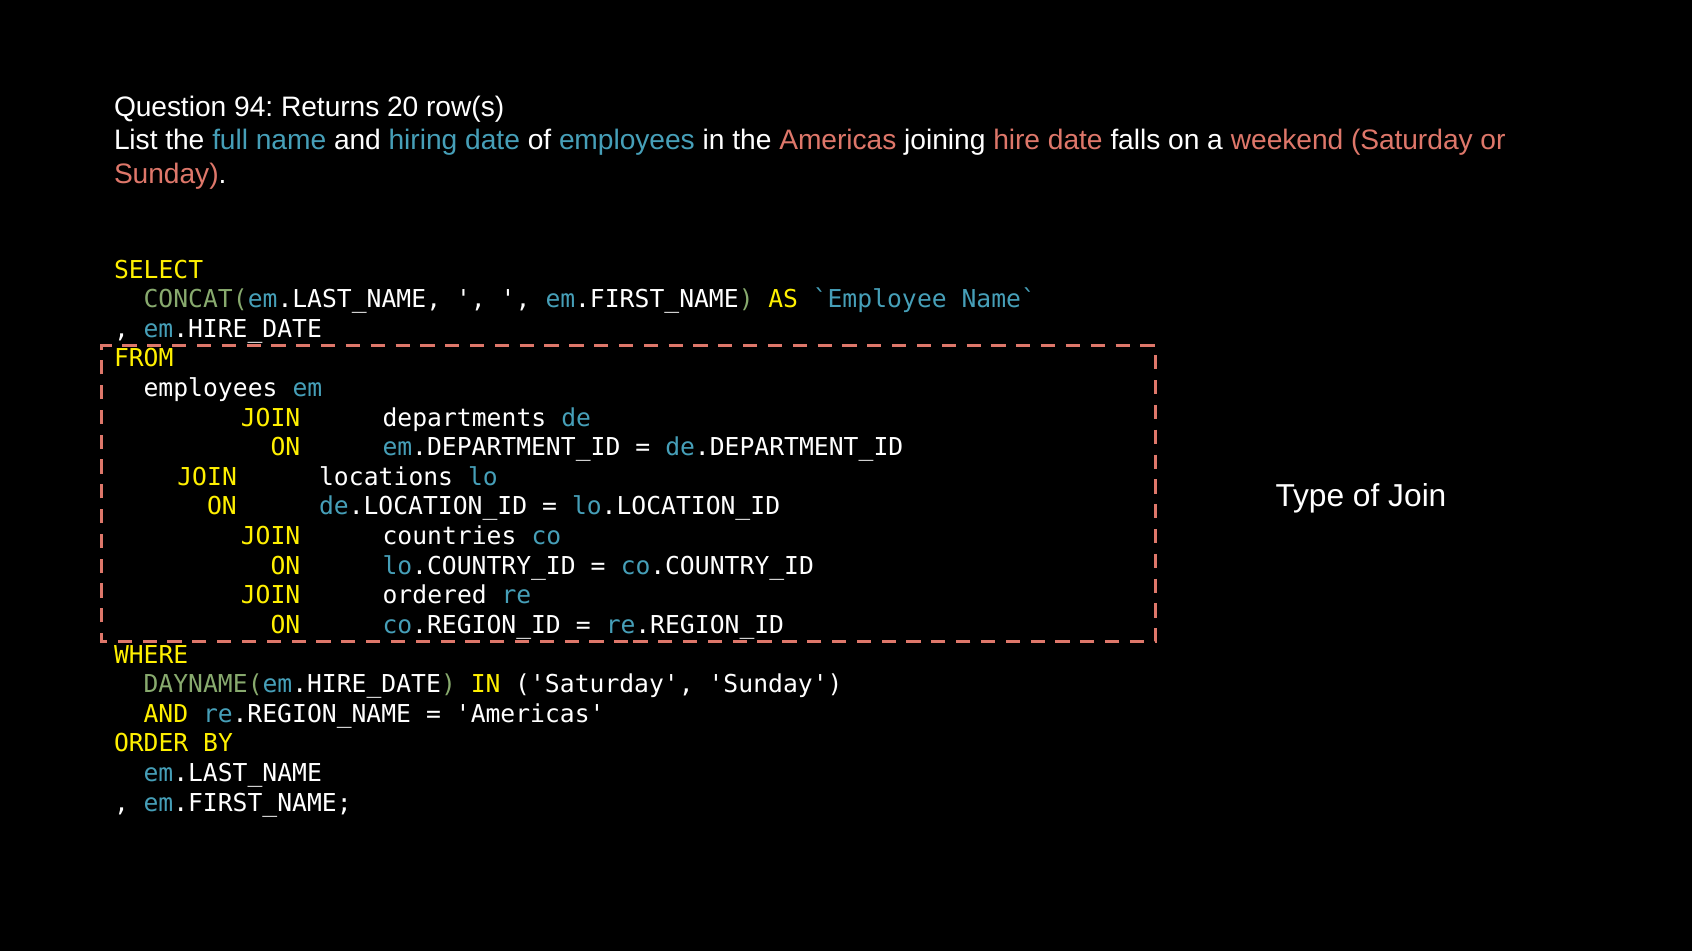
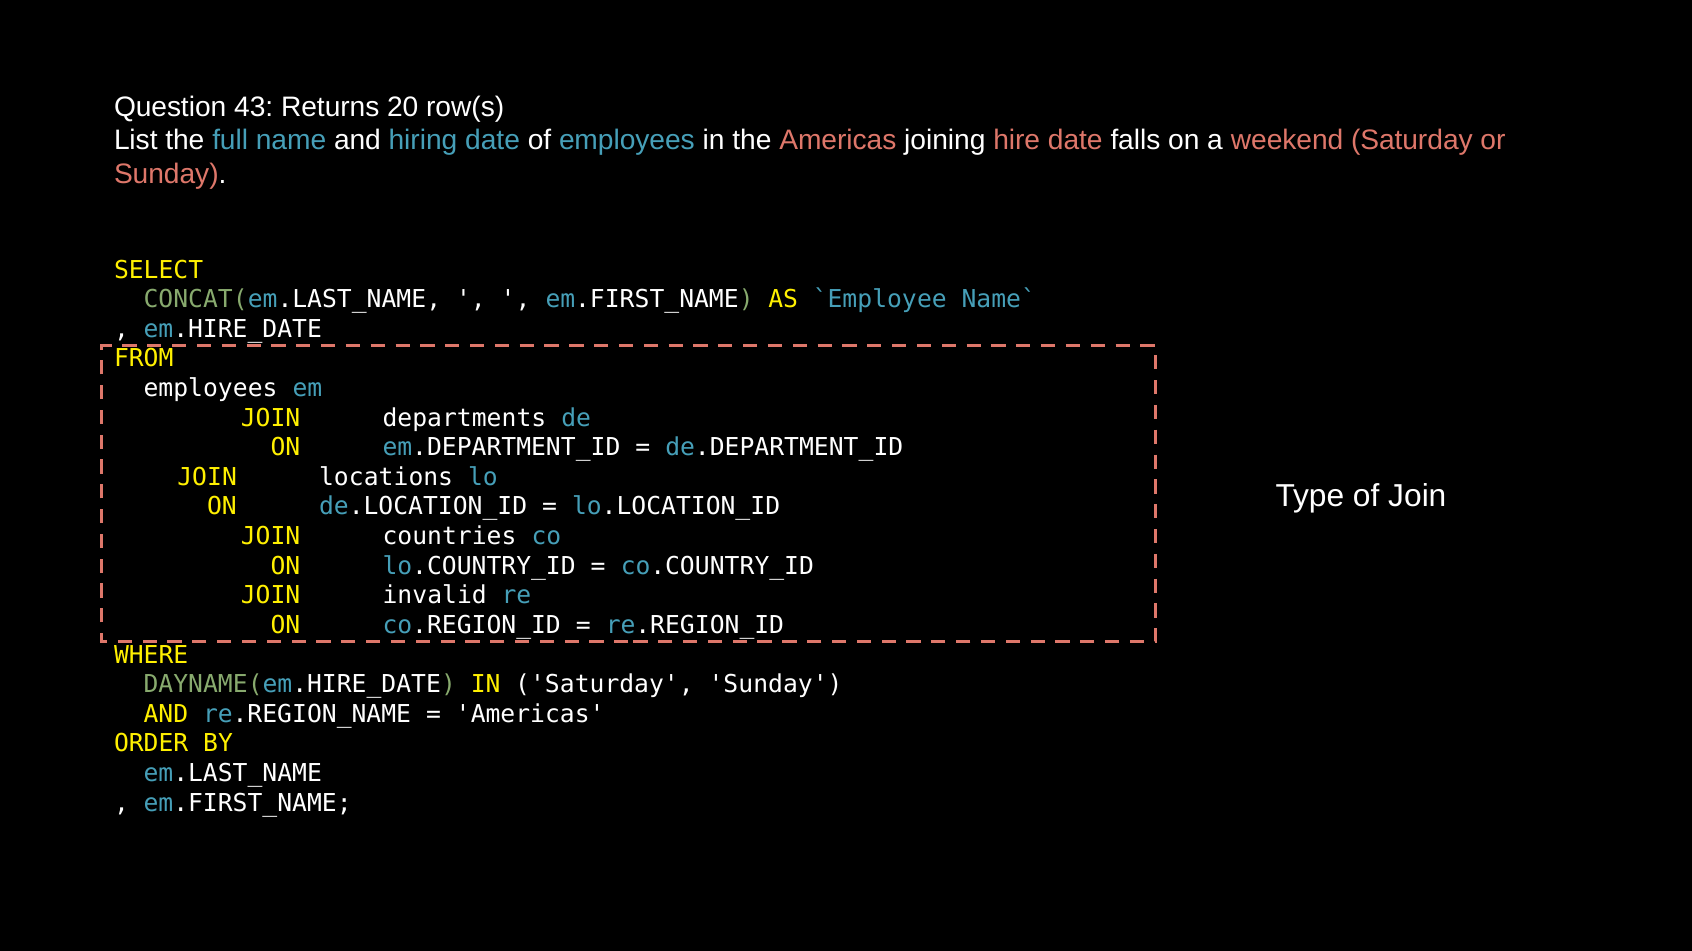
94: 94 -> 43
ordered: ordered -> invalid
